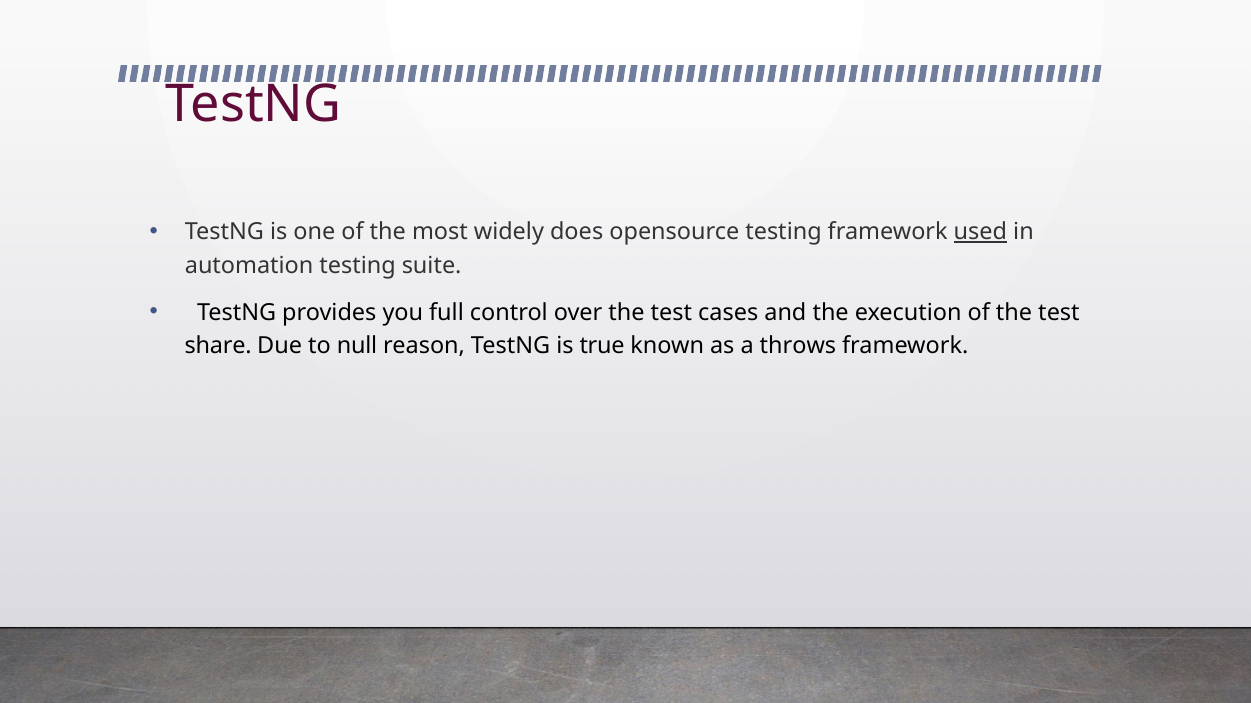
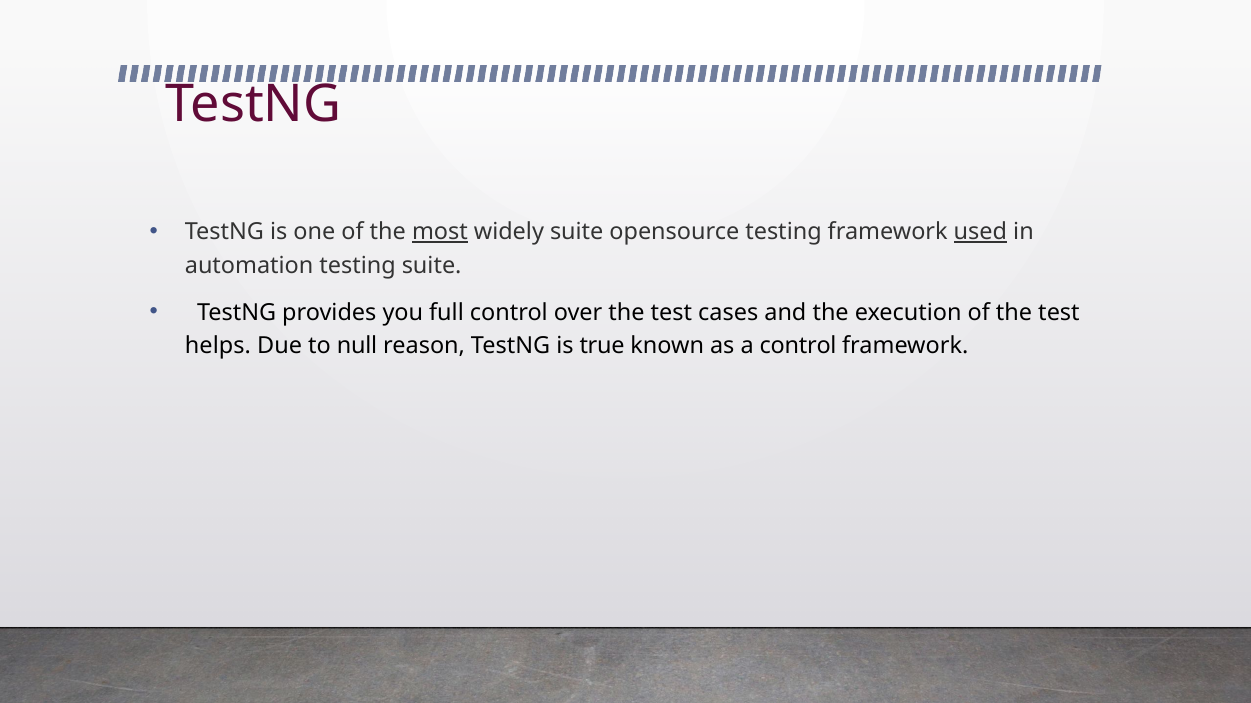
most underline: none -> present
widely does: does -> suite
share: share -> helps
a throws: throws -> control
